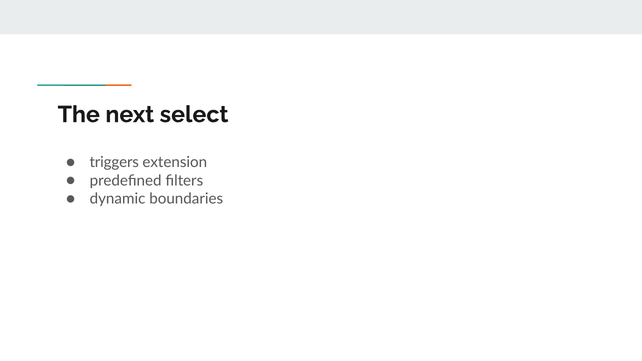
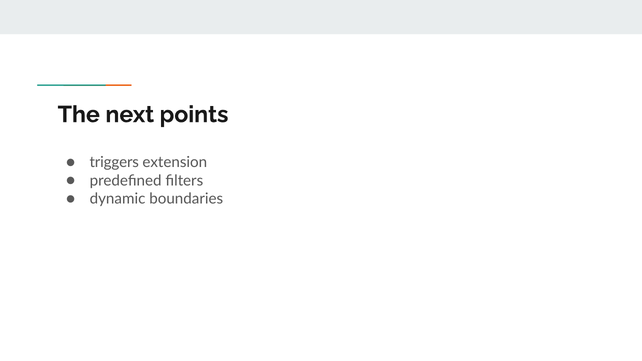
select: select -> points
